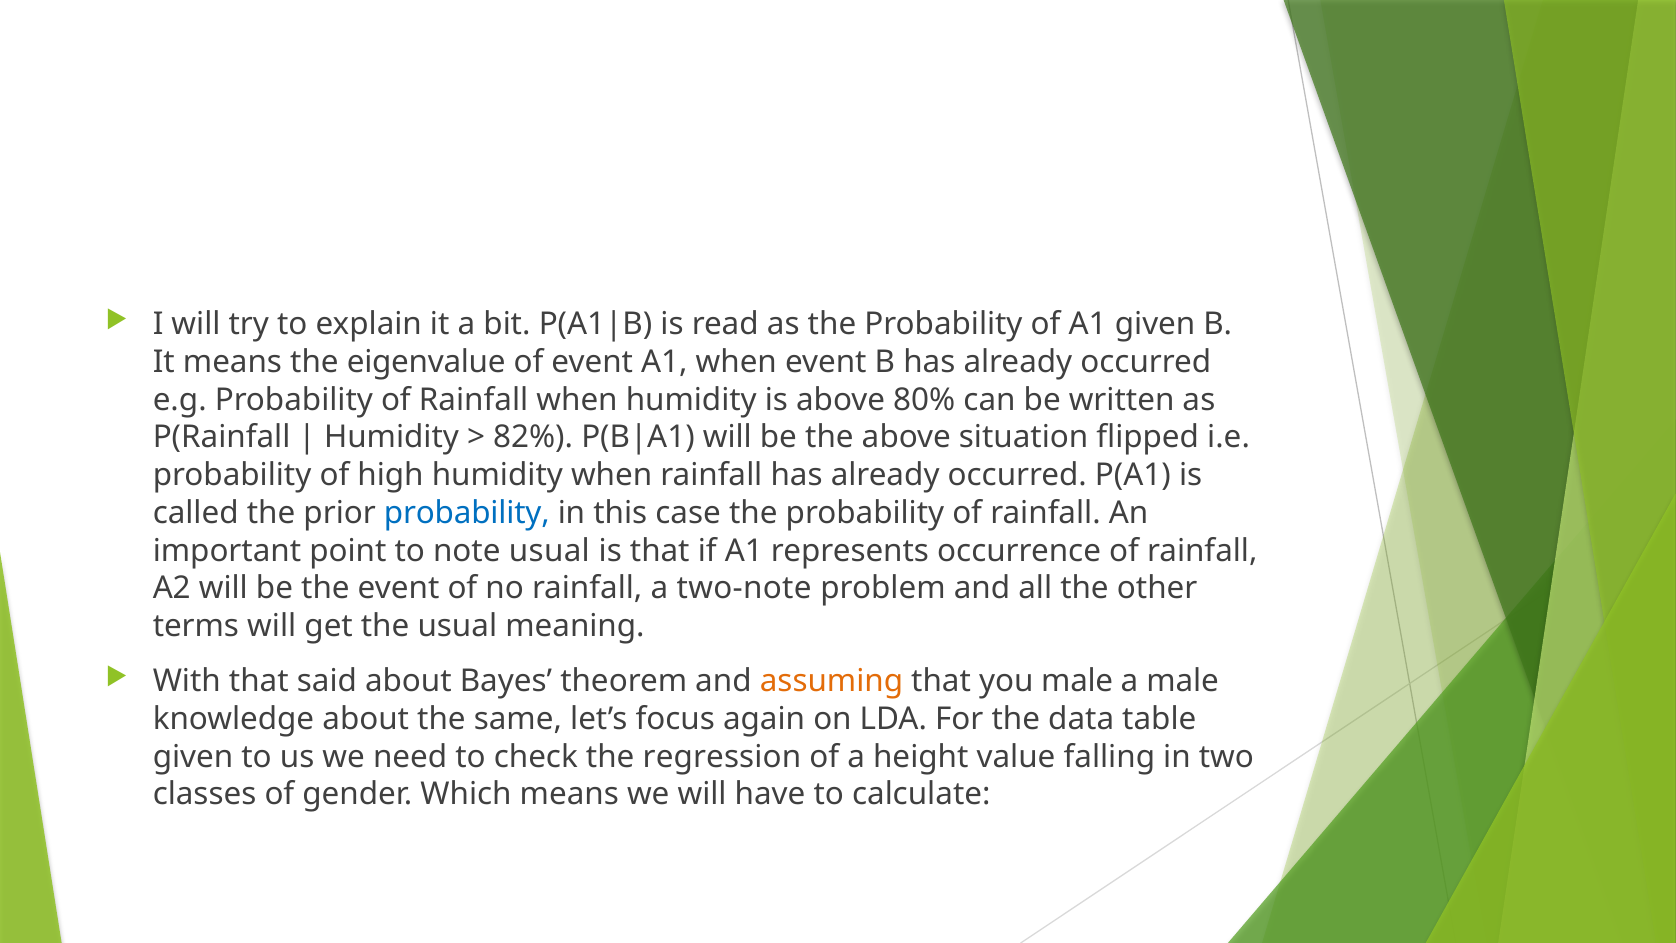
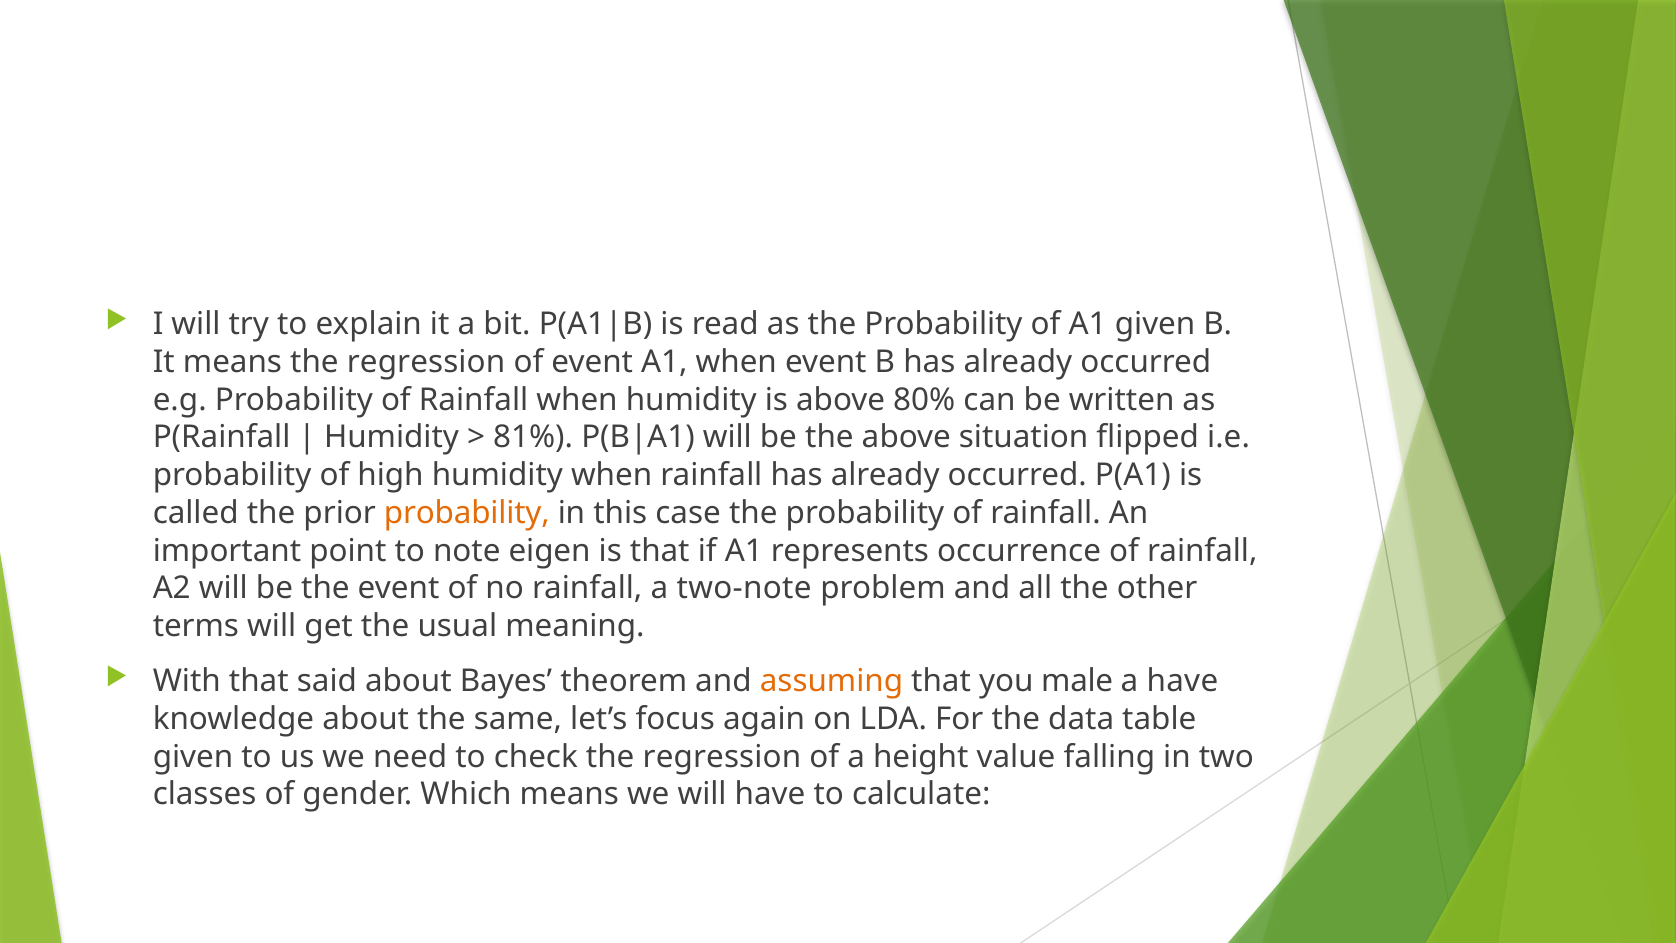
means the eigenvalue: eigenvalue -> regression
82%: 82% -> 81%
probability at (467, 513) colour: blue -> orange
note usual: usual -> eigen
a male: male -> have
